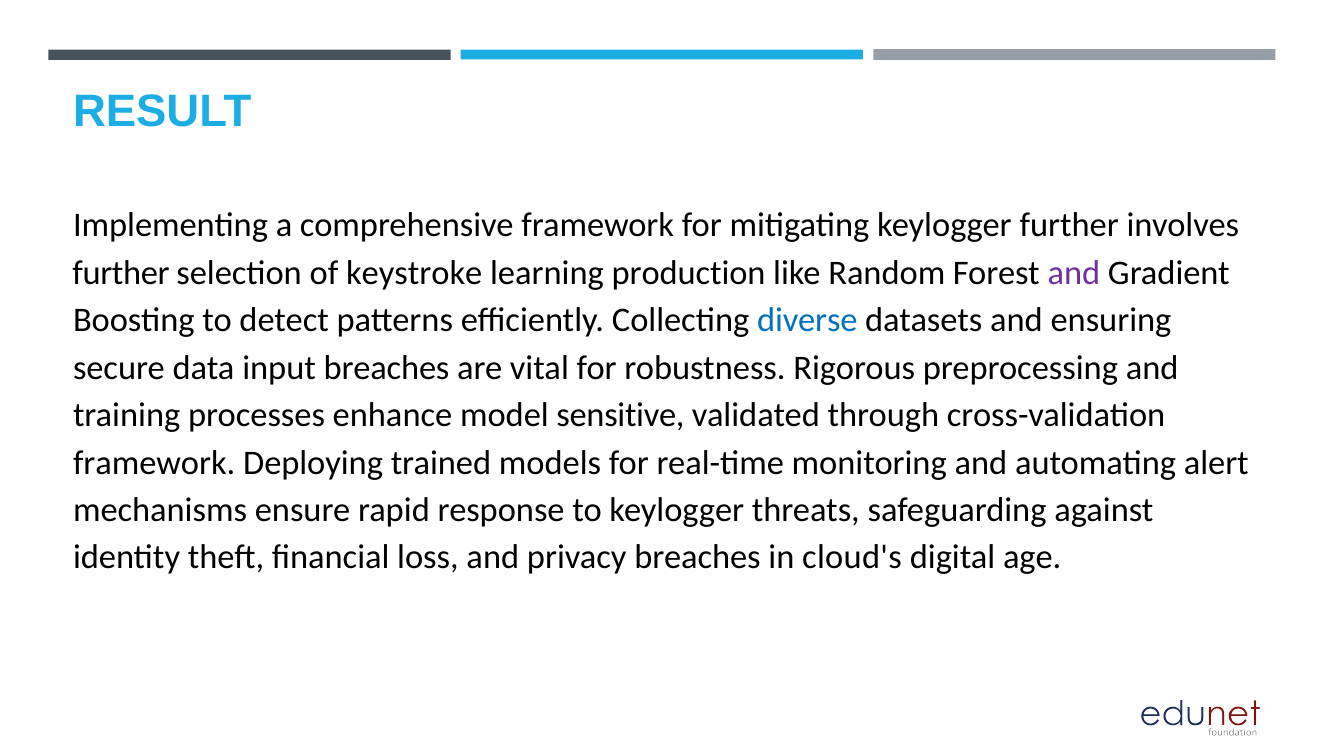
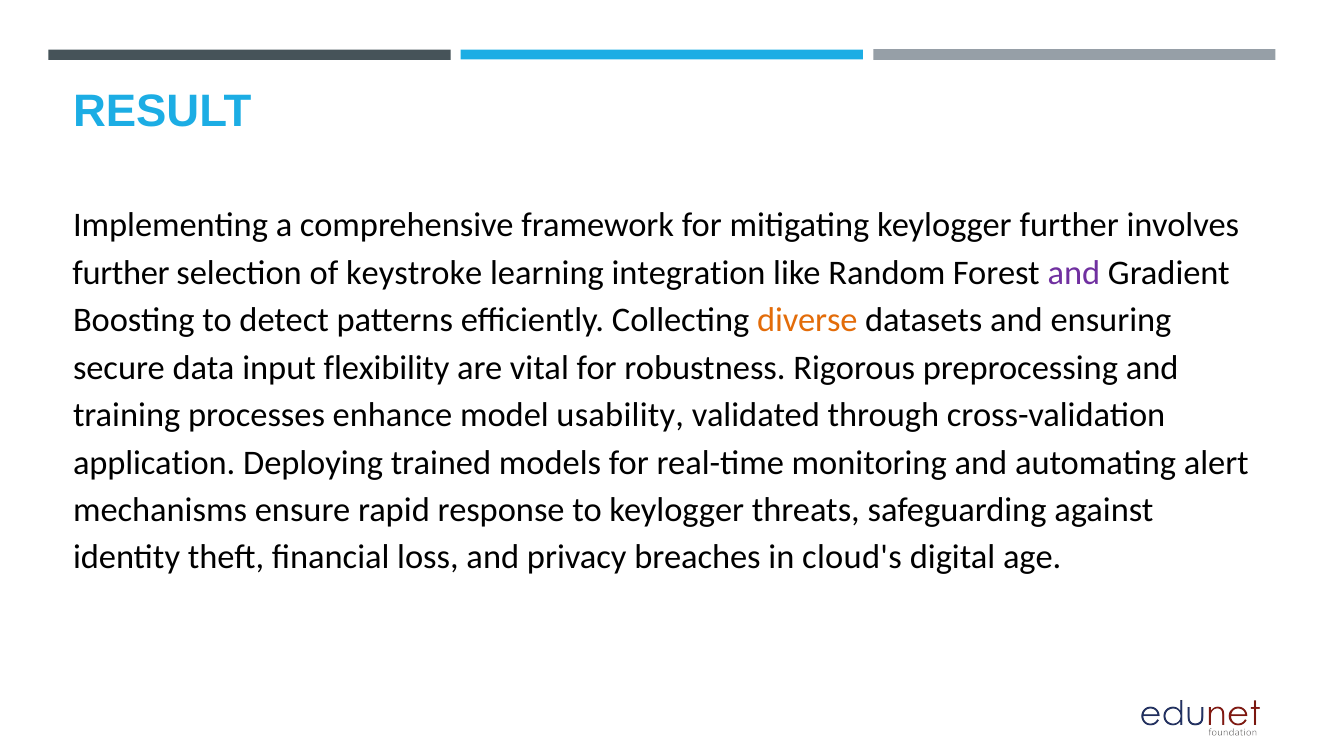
production: production -> integration
diverse colour: blue -> orange
input breaches: breaches -> flexibility
sensitive: sensitive -> usability
framework at (154, 463): framework -> application
